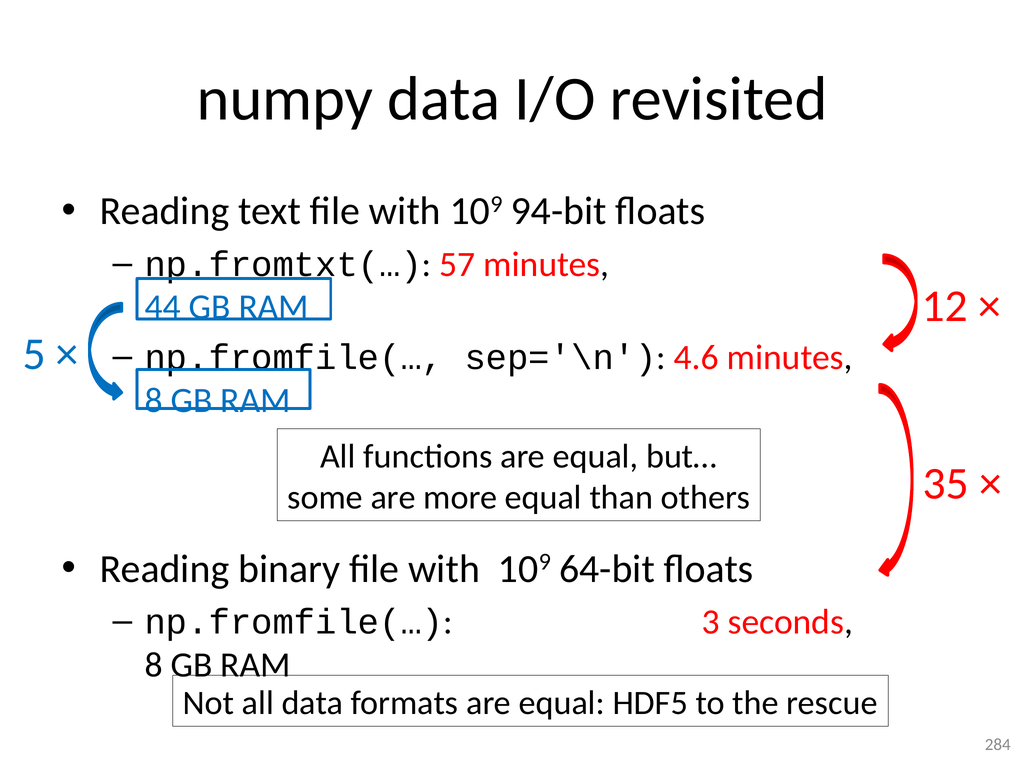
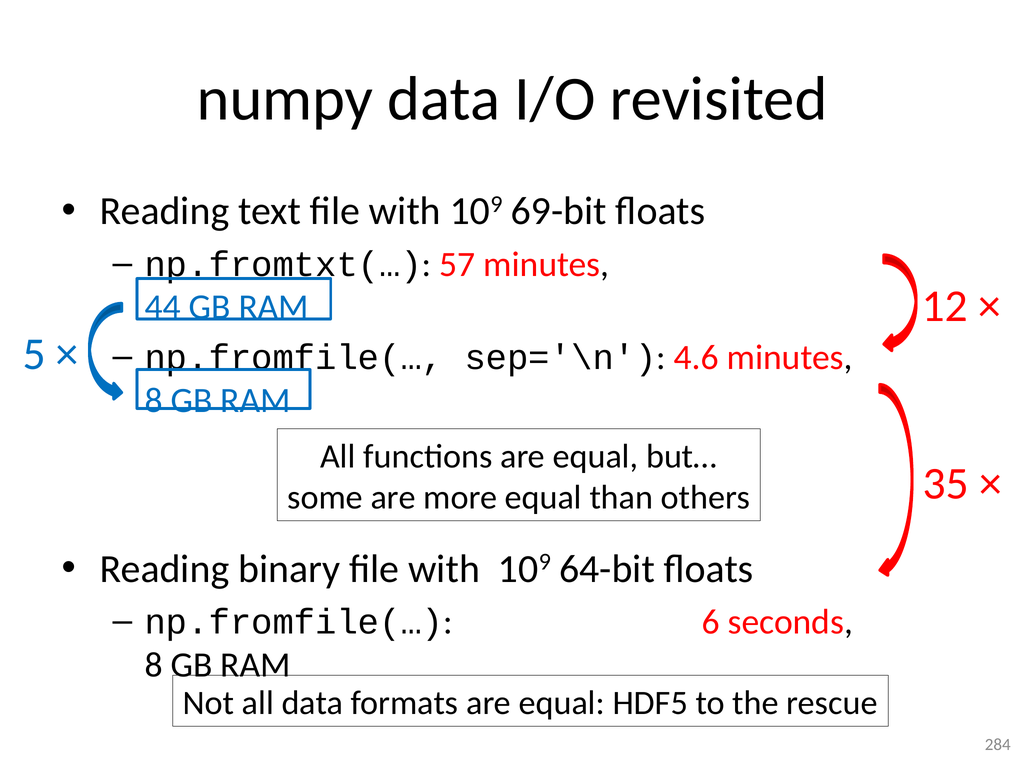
94-bit: 94-bit -> 69-bit
3: 3 -> 6
